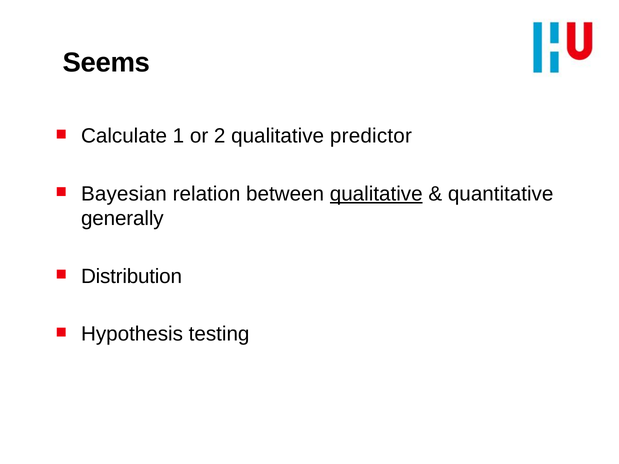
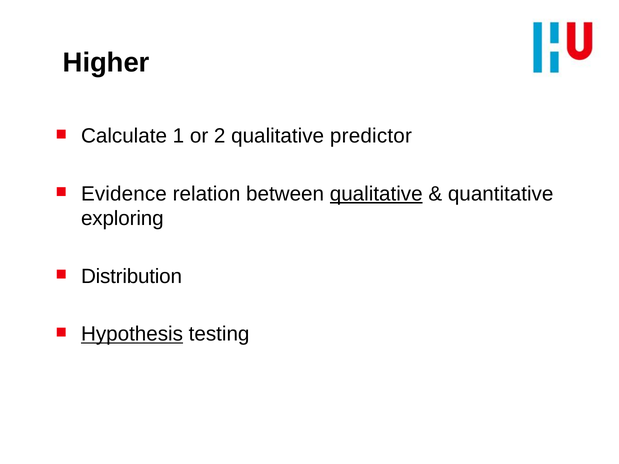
Seems: Seems -> Higher
Bayesian: Bayesian -> Evidence
generally: generally -> exploring
Hypothesis underline: none -> present
